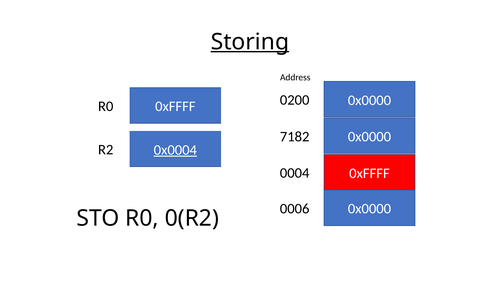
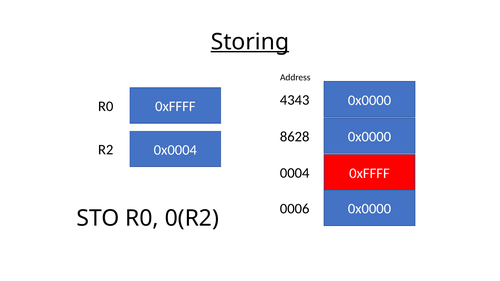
0200: 0200 -> 4343
7182: 7182 -> 8628
0x0004 underline: present -> none
